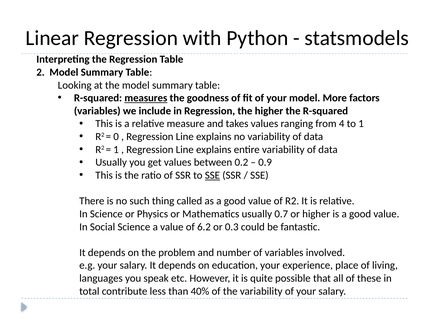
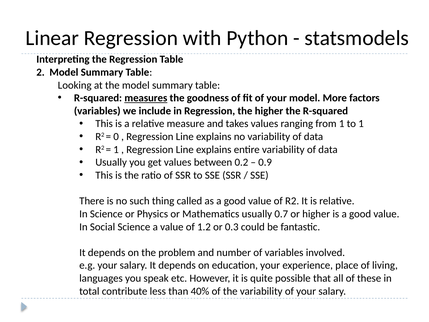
from 4: 4 -> 1
SSE at (212, 175) underline: present -> none
6.2: 6.2 -> 1.2
